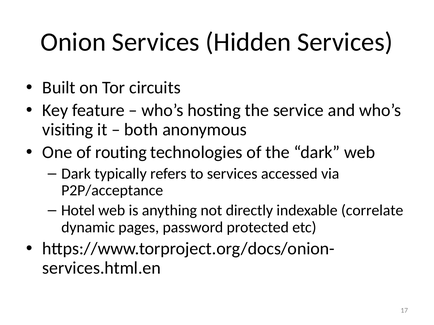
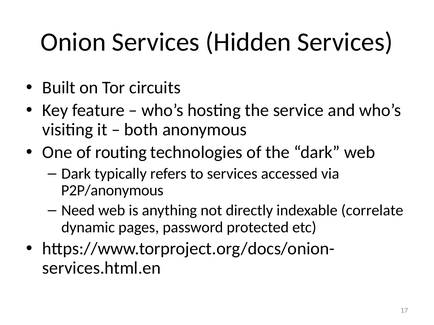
P2P/acceptance: P2P/acceptance -> P2P/anonymous
Hotel: Hotel -> Need
